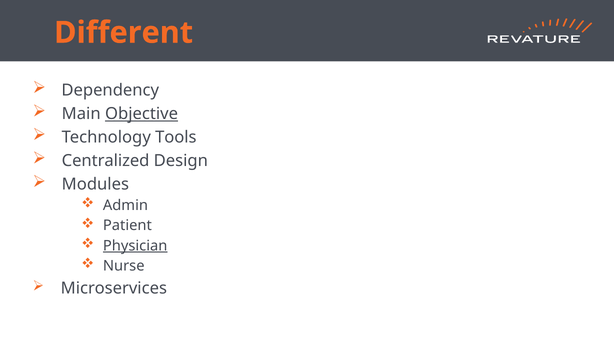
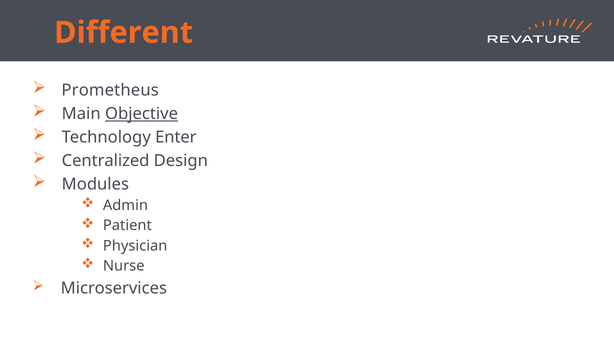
Dependency: Dependency -> Prometheus
Tools: Tools -> Enter
Physician underline: present -> none
